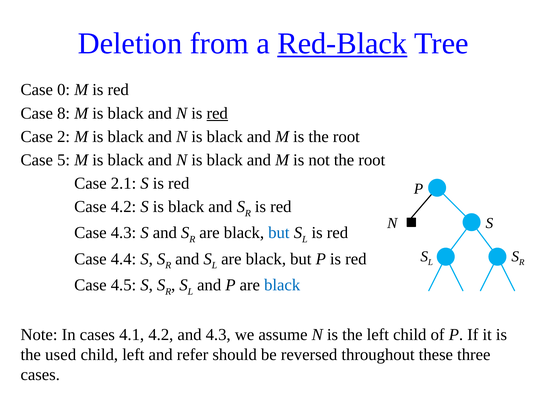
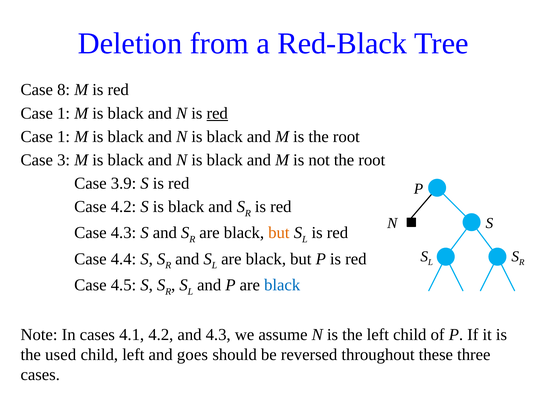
Red-Black underline: present -> none
0: 0 -> 8
8 at (64, 113): 8 -> 1
2 at (64, 137): 2 -> 1
5: 5 -> 3
2.1: 2.1 -> 3.9
but at (279, 233) colour: blue -> orange
refer: refer -> goes
